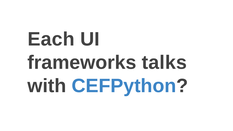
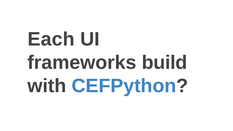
talks: talks -> build
